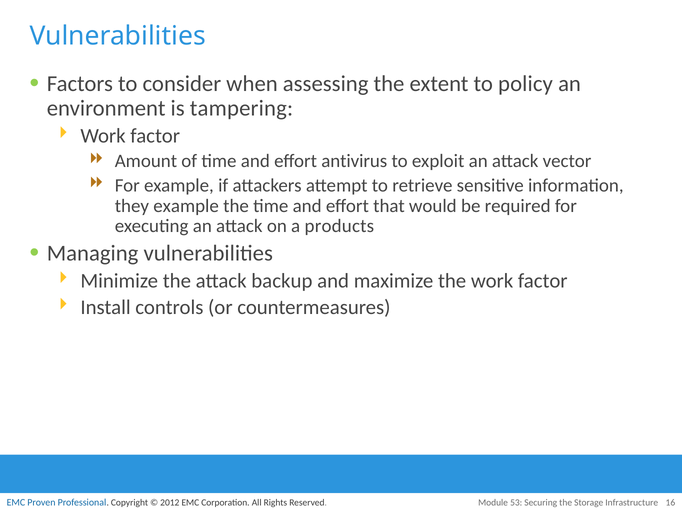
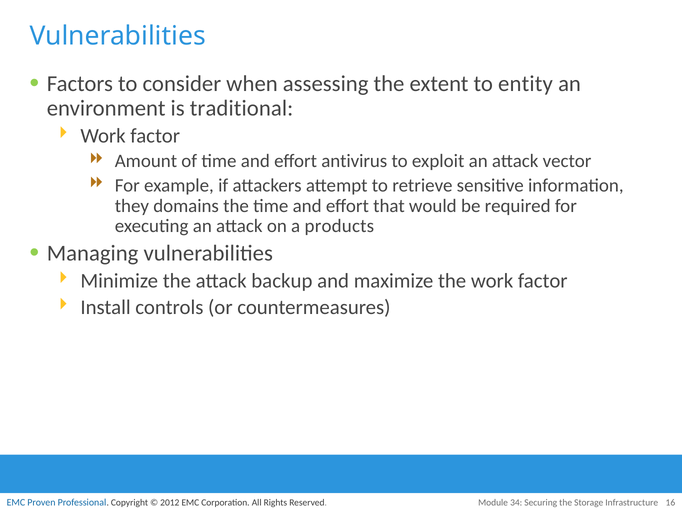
policy: policy -> entity
tampering: tampering -> traditional
they example: example -> domains
53: 53 -> 34
